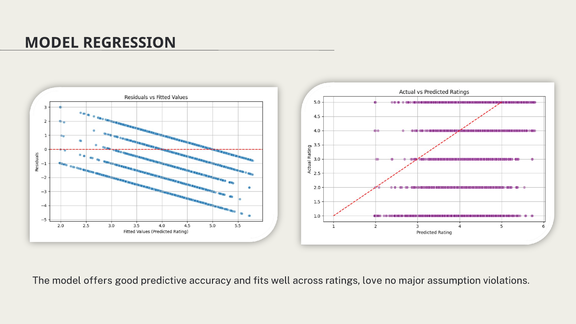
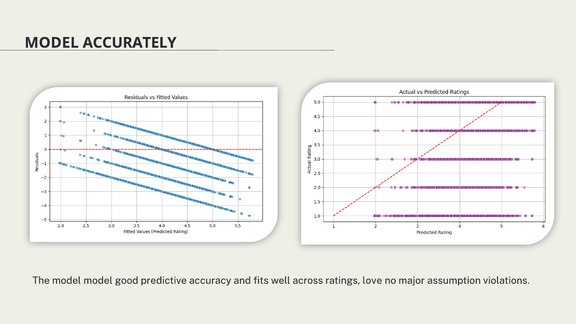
REGRESSION: REGRESSION -> ACCURATELY
model offers: offers -> model
